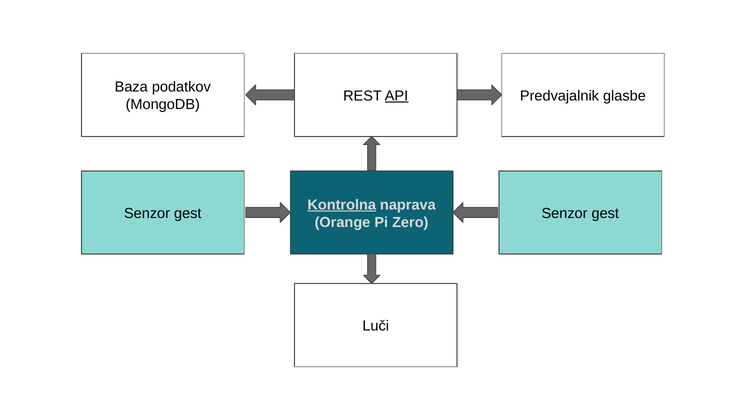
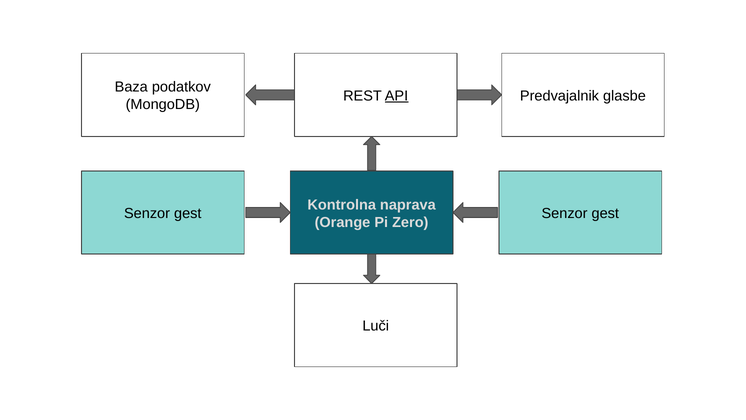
Kontrolna underline: present -> none
